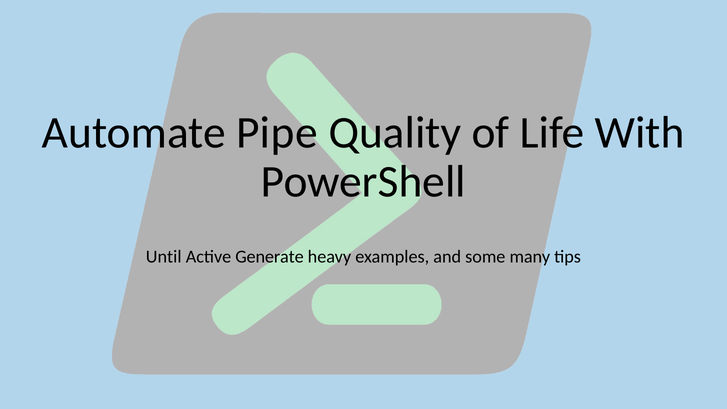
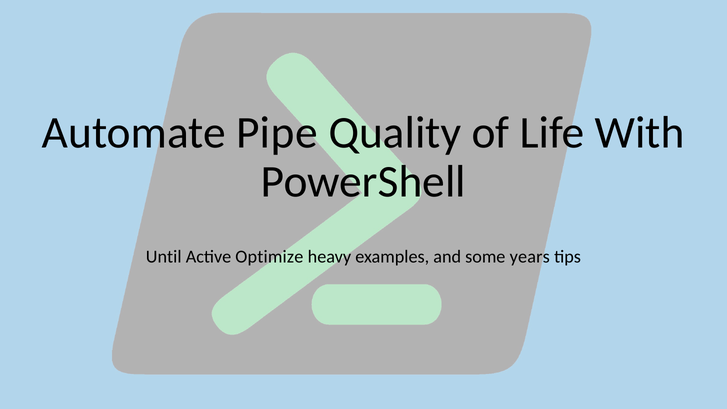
Generate: Generate -> Optimize
many: many -> years
